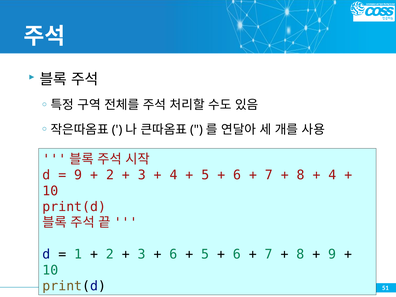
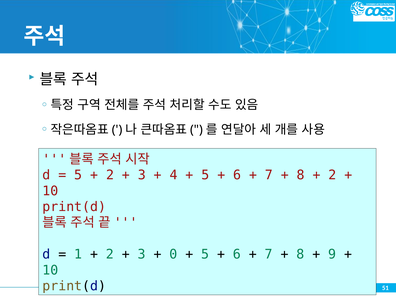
9 at (78, 175): 9 -> 5
4 at (332, 175): 4 -> 2
6 at (173, 254): 6 -> 0
